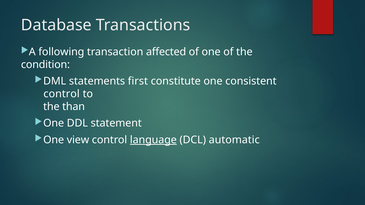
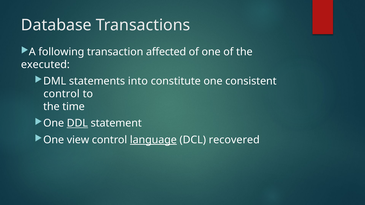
condition: condition -> executed
first: first -> into
than: than -> time
DDL underline: none -> present
automatic: automatic -> recovered
